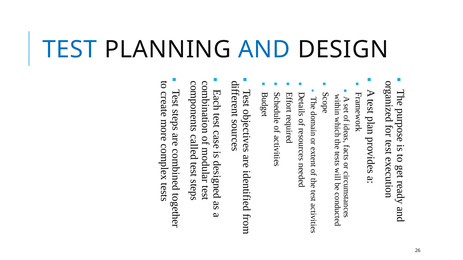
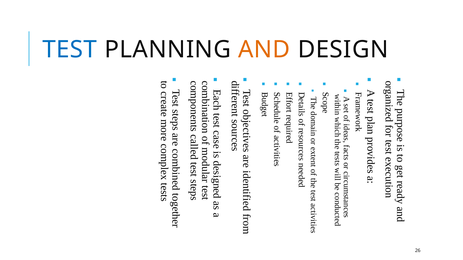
AND colour: blue -> orange
